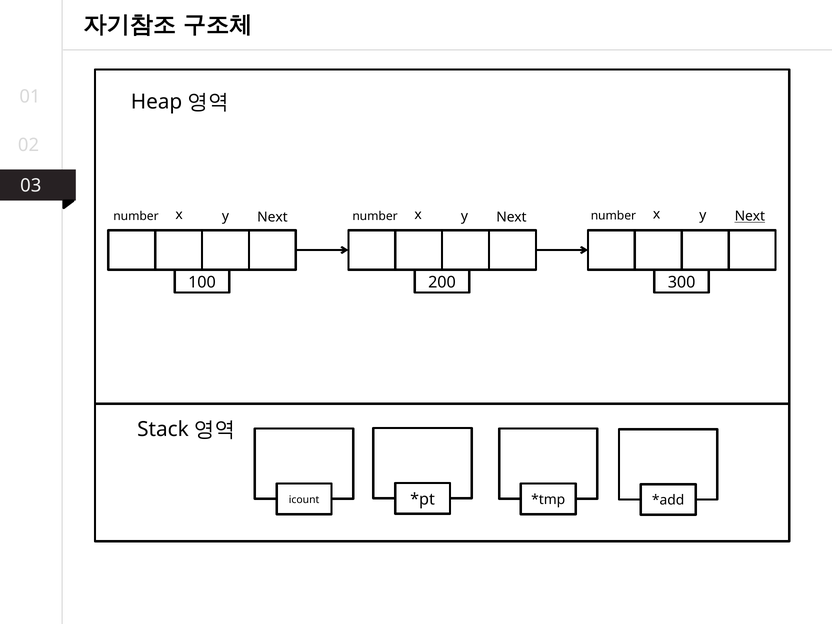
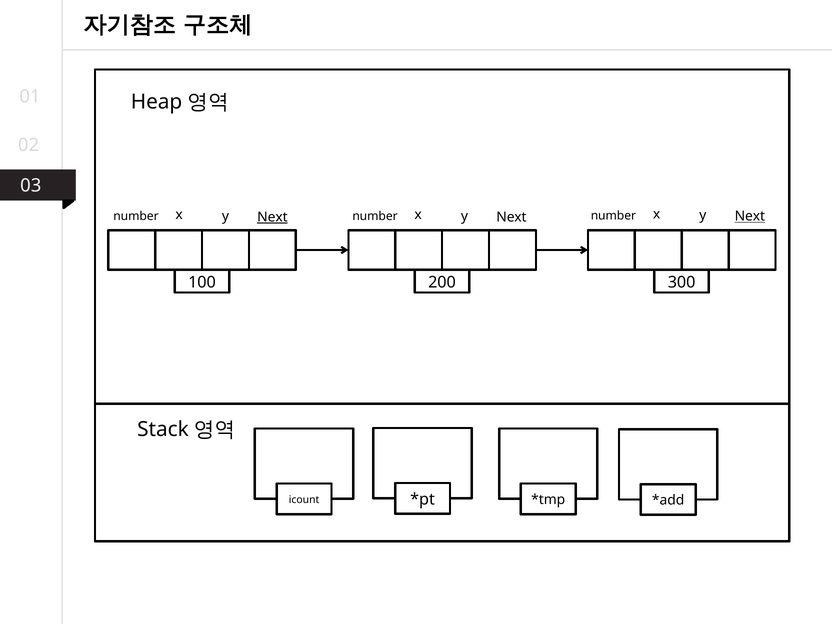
Next at (272, 217) underline: none -> present
